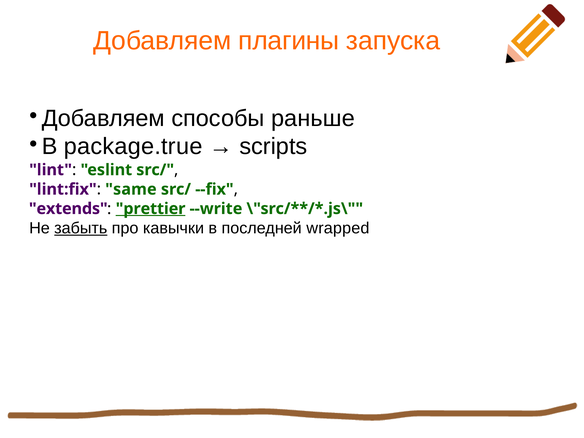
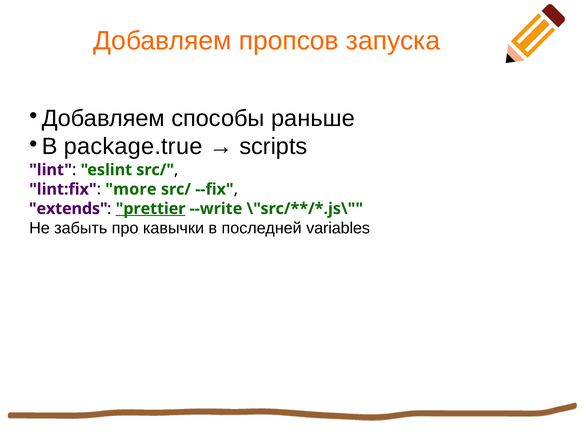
плагины: плагины -> пропсов
same: same -> more
забыть underline: present -> none
wrapped: wrapped -> variables
